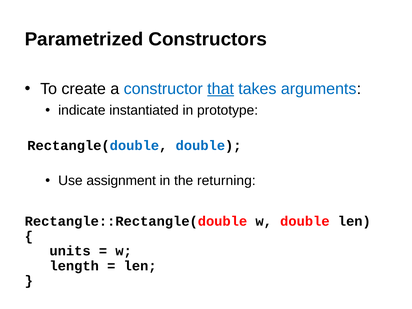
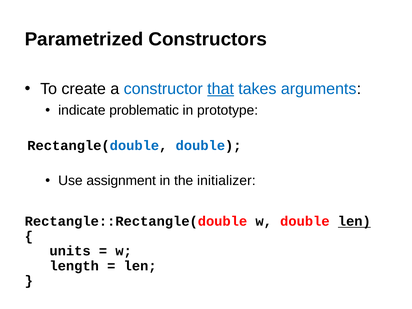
instantiated: instantiated -> problematic
returning: returning -> initializer
len at (354, 221) underline: none -> present
